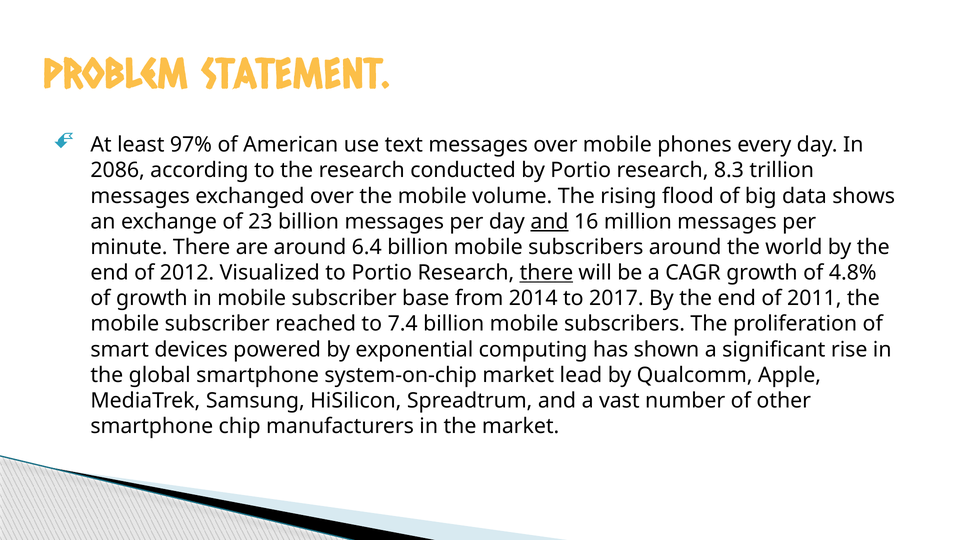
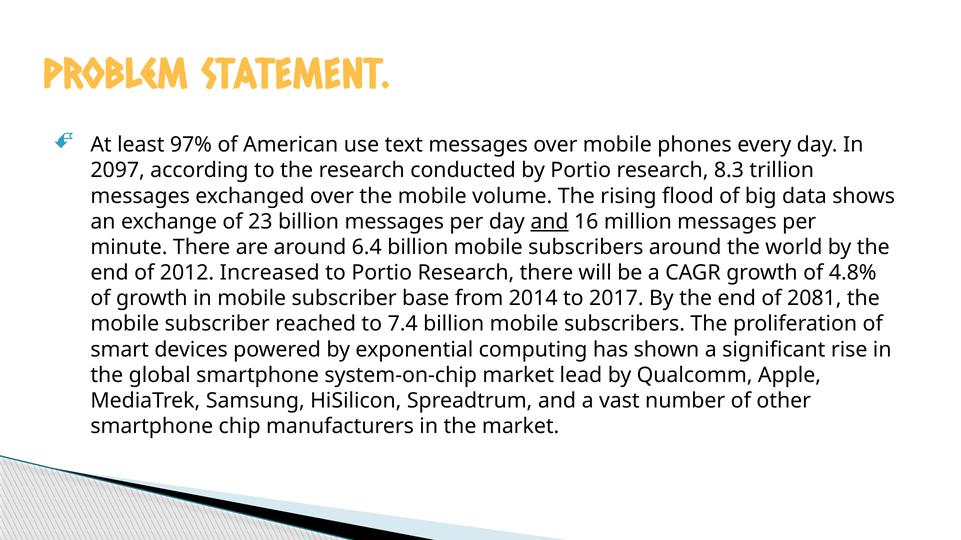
2086: 2086 -> 2097
Visualized: Visualized -> Increased
there at (546, 273) underline: present -> none
2011: 2011 -> 2081
